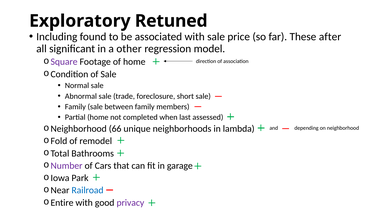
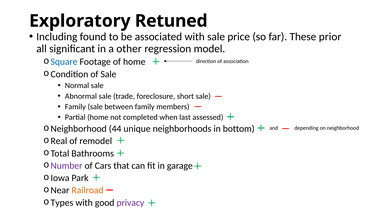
after: after -> prior
Square colour: purple -> blue
66: 66 -> 44
lambda: lambda -> bottom
Fold: Fold -> Real
Railroad colour: blue -> orange
Entire: Entire -> Types
